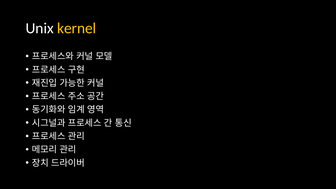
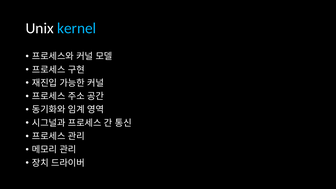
kernel colour: yellow -> light blue
